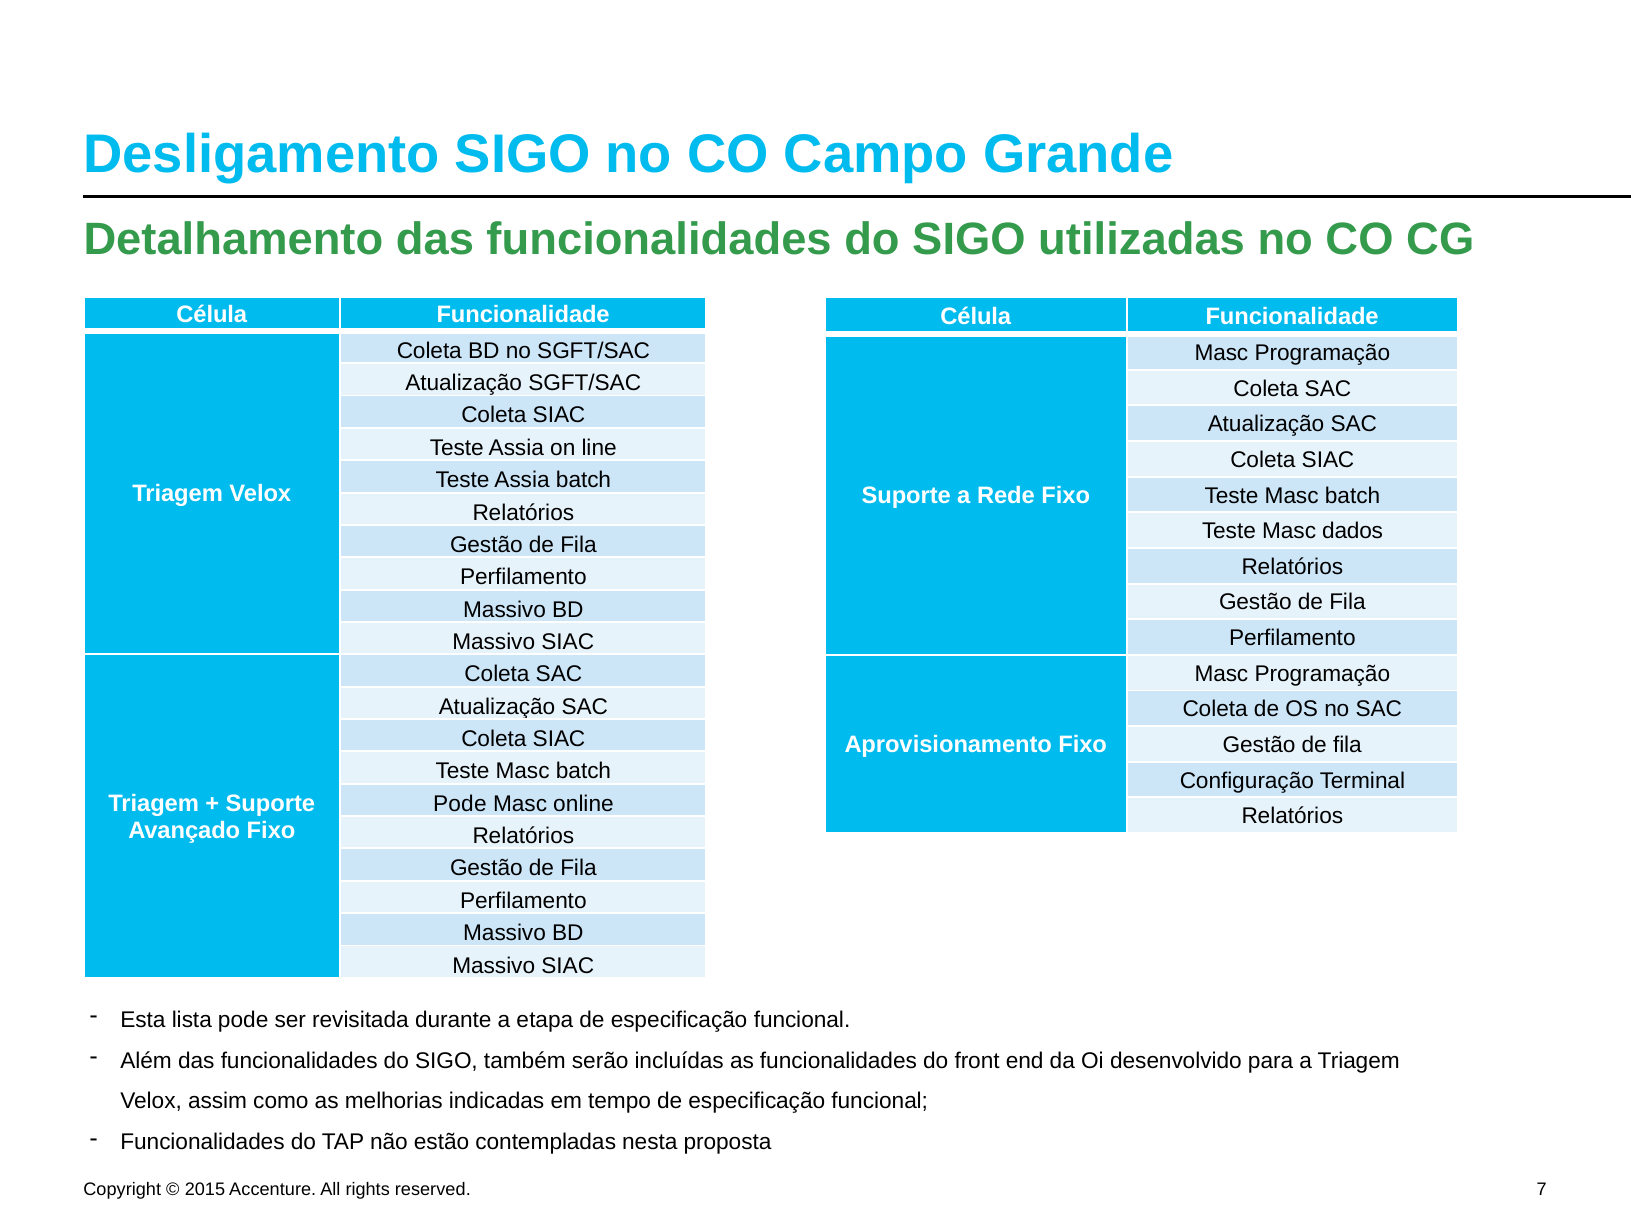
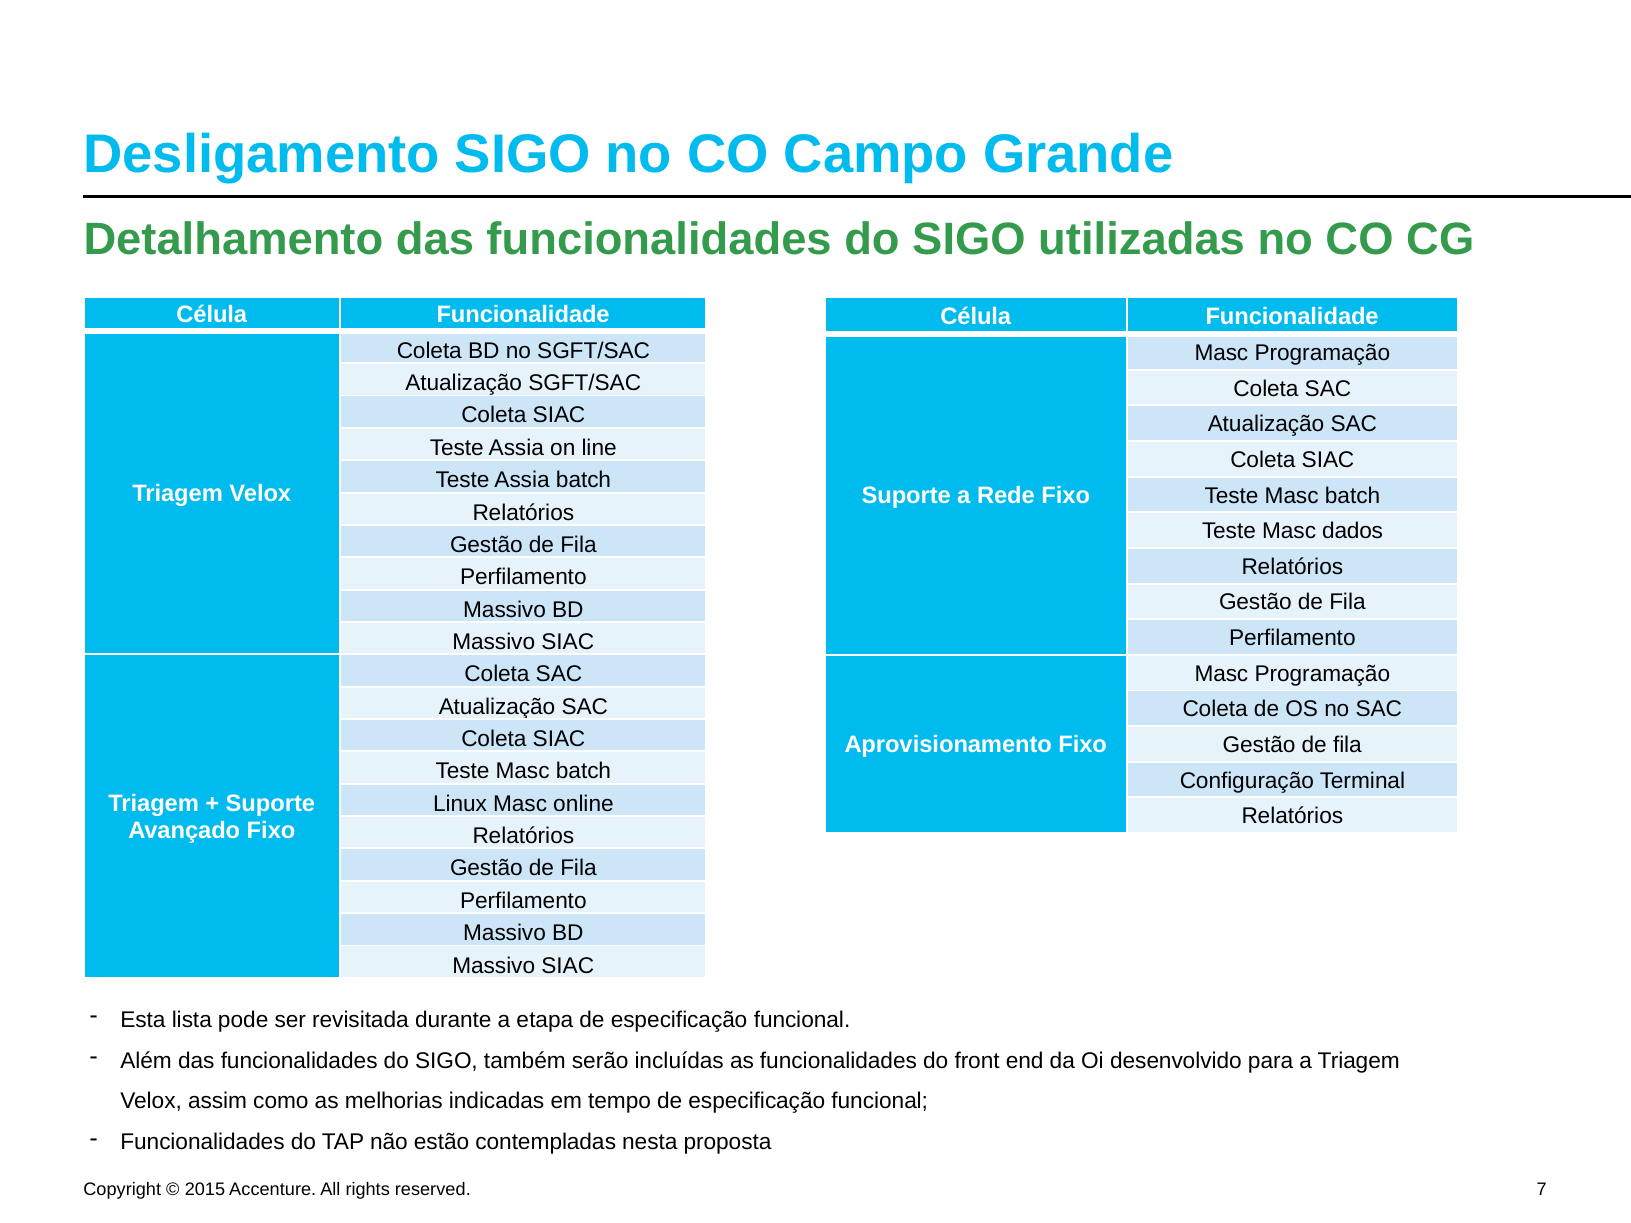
Pode at (460, 804): Pode -> Linux
